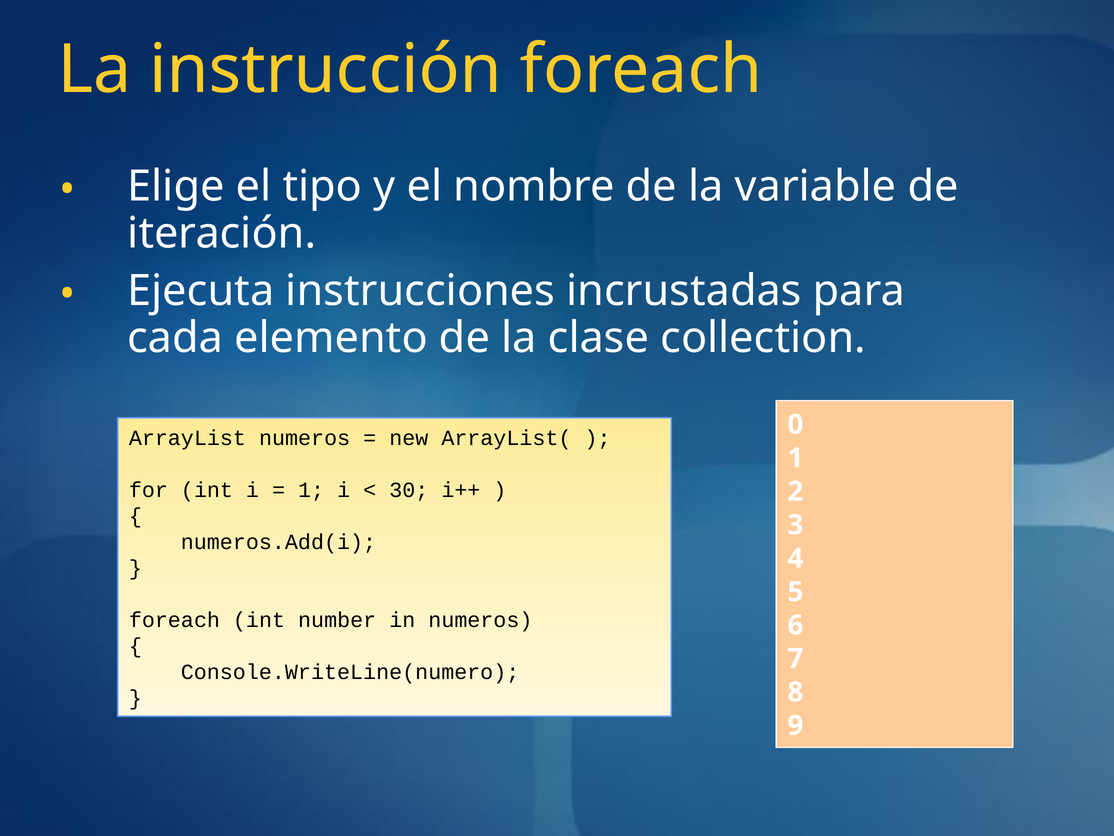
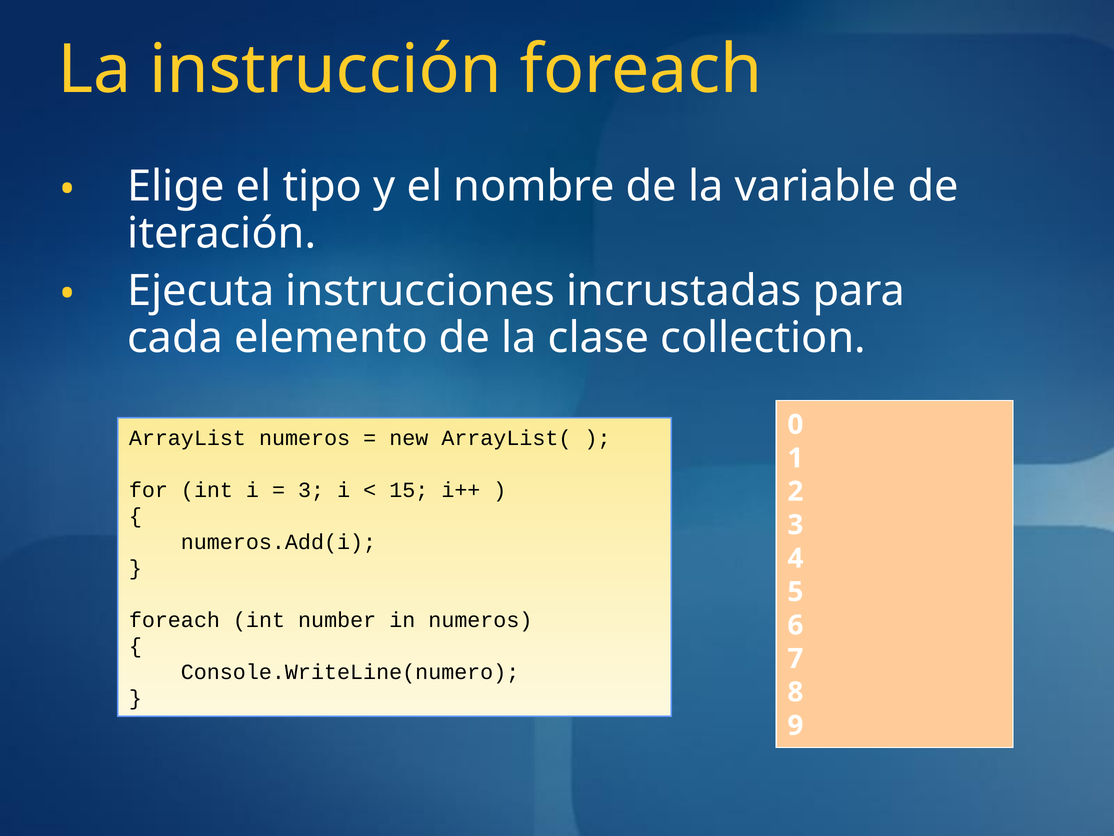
1 at (311, 490): 1 -> 3
30: 30 -> 15
